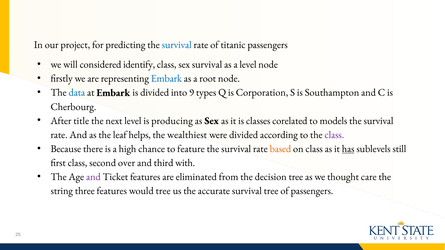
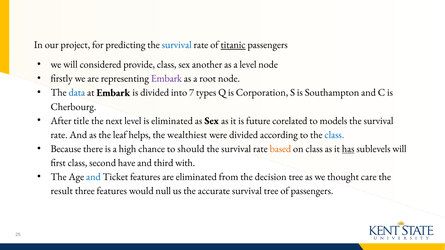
titanic underline: none -> present
identify: identify -> provide
sex survival: survival -> another
Embark at (166, 79) colour: blue -> purple
9: 9 -> 7
is producing: producing -> eliminated
classes: classes -> future
class at (334, 135) colour: purple -> blue
feature: feature -> should
sublevels still: still -> will
over: over -> have
and at (93, 177) colour: purple -> blue
string: string -> result
would tree: tree -> null
